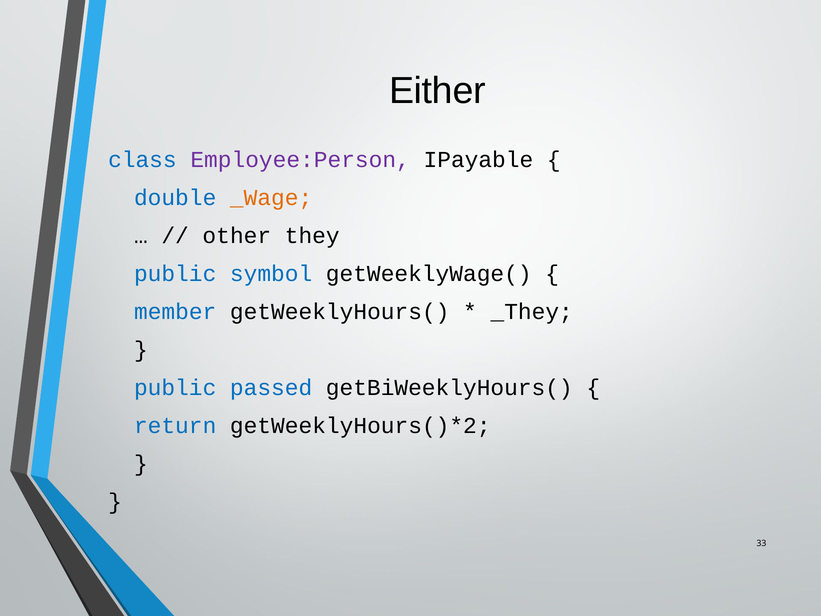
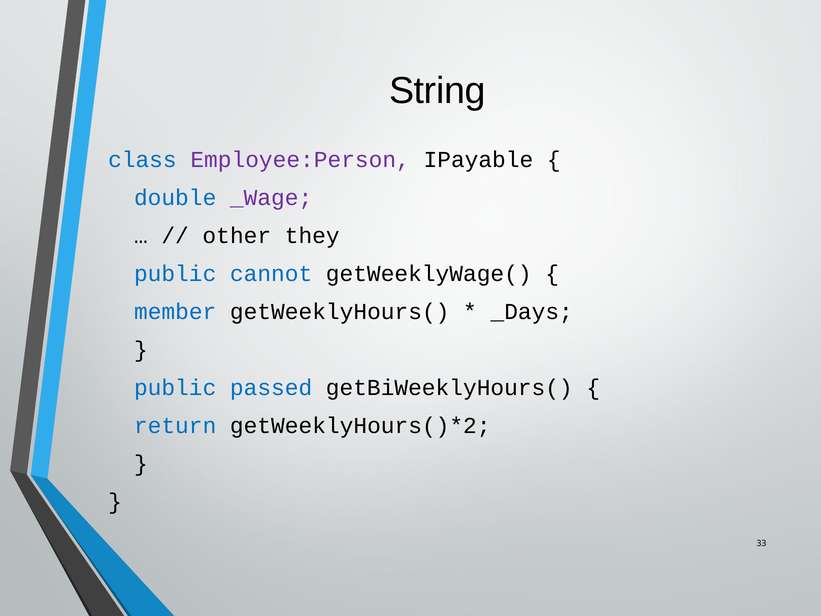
Either: Either -> String
_Wage colour: orange -> purple
symbol: symbol -> cannot
_They: _They -> _Days
